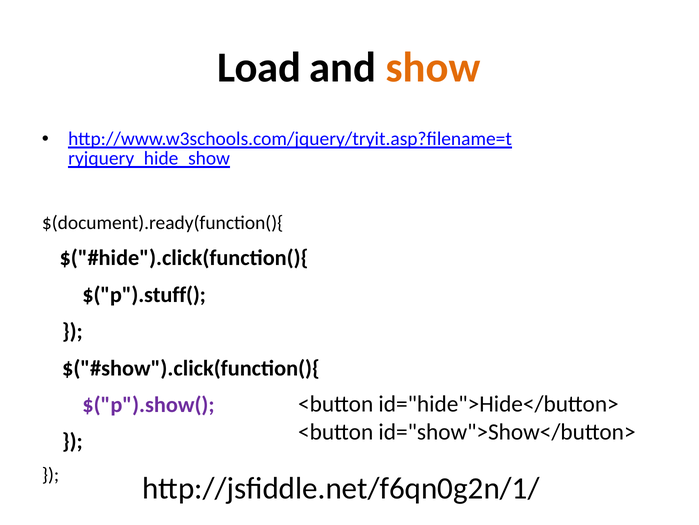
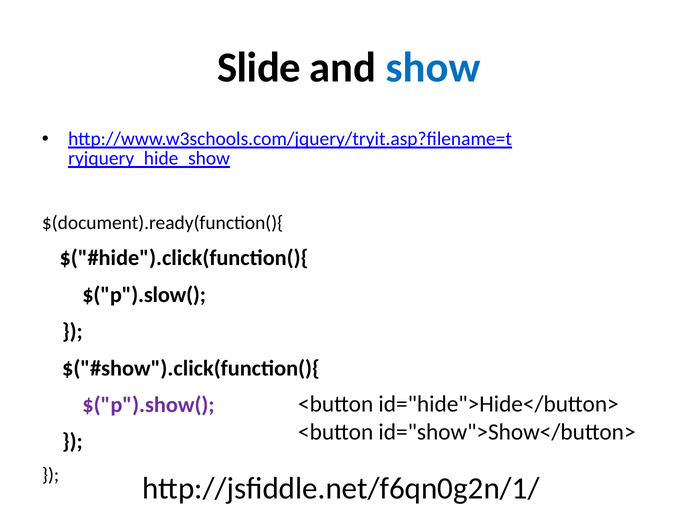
Load: Load -> Slide
show colour: orange -> blue
$("p").stuff(: $("p").stuff( -> $("p").slow(
